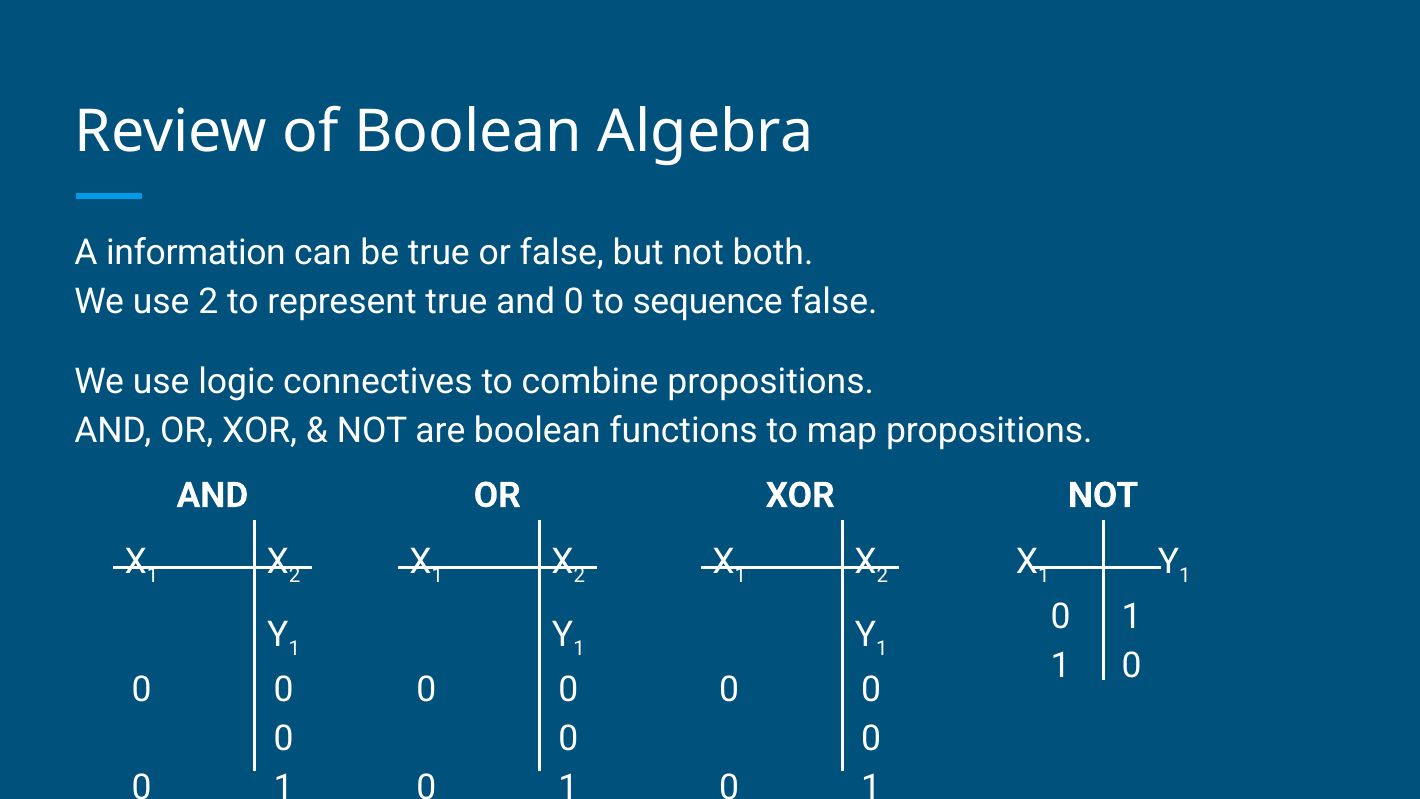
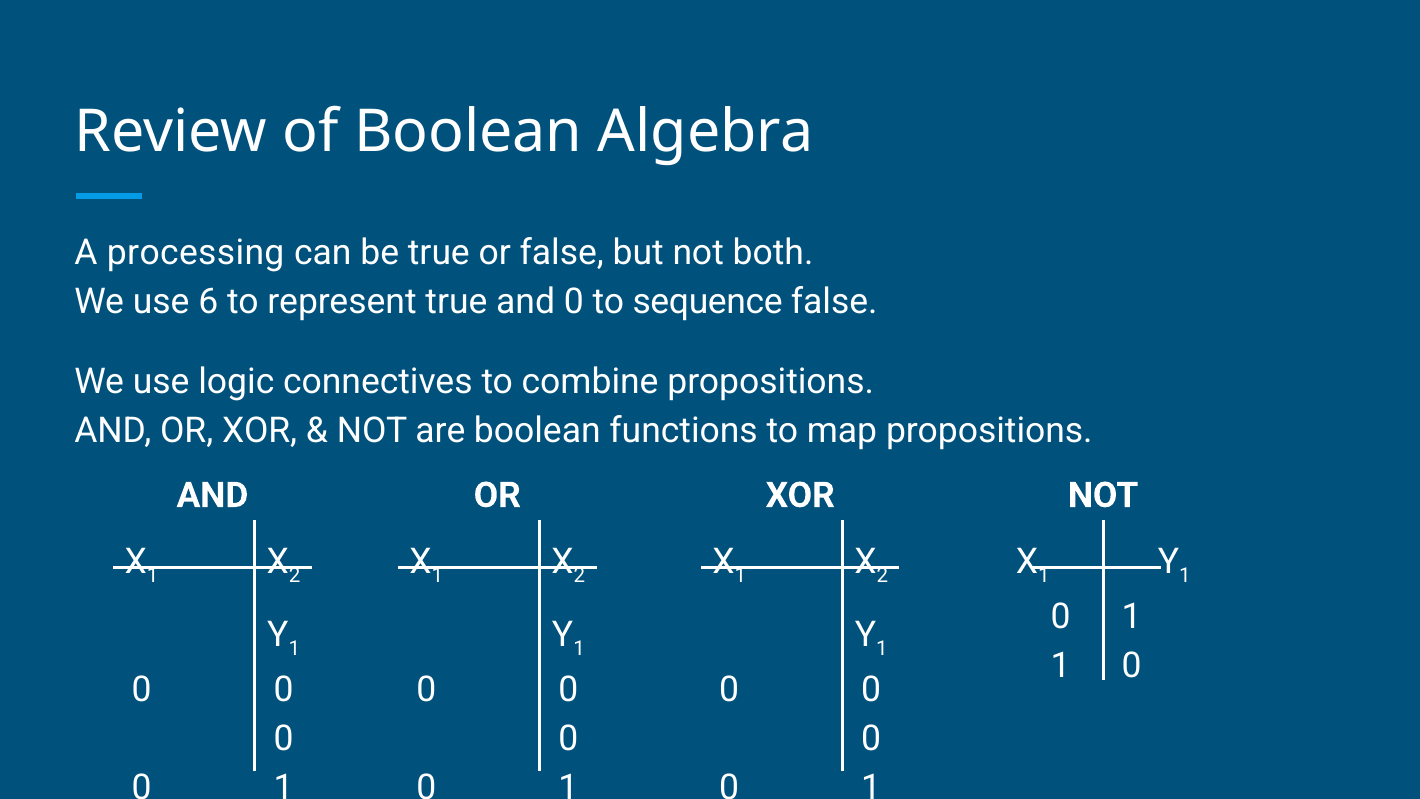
information: information -> processing
use 2: 2 -> 6
